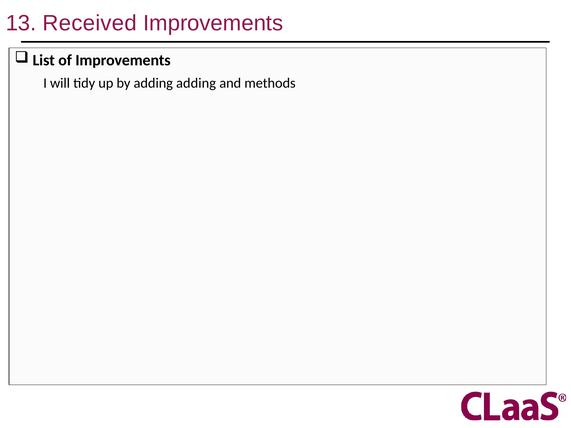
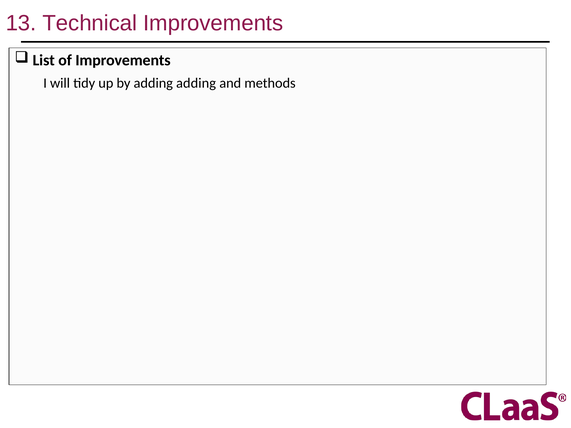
Received: Received -> Technical
